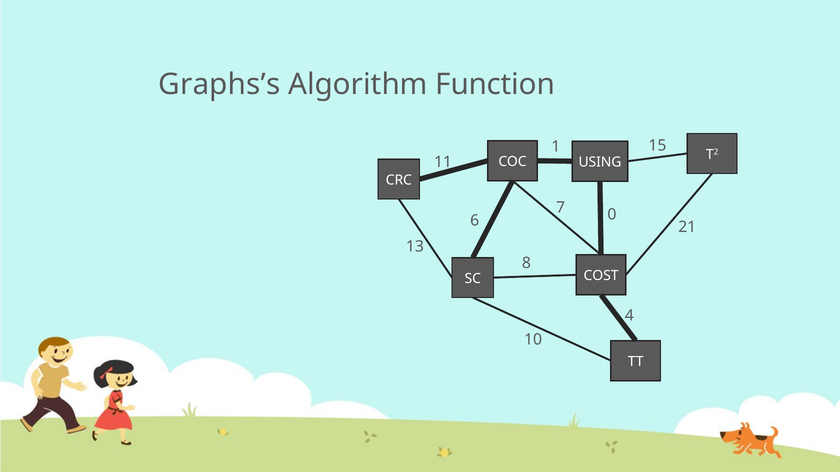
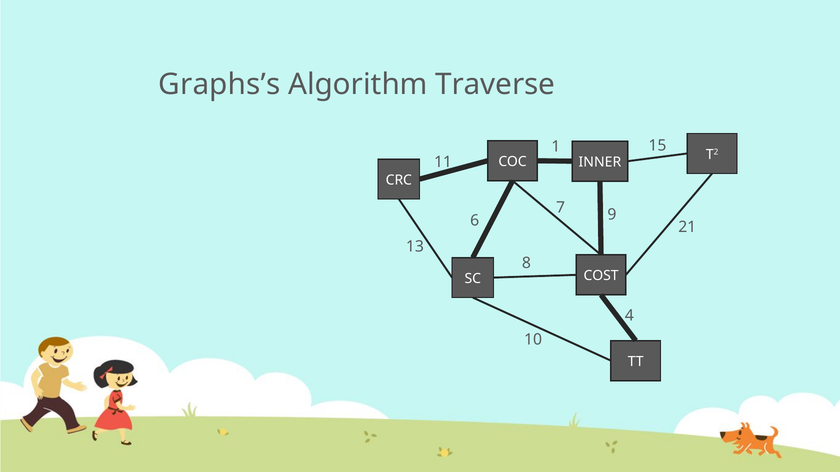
Function: Function -> Traverse
USING: USING -> INNER
0: 0 -> 9
